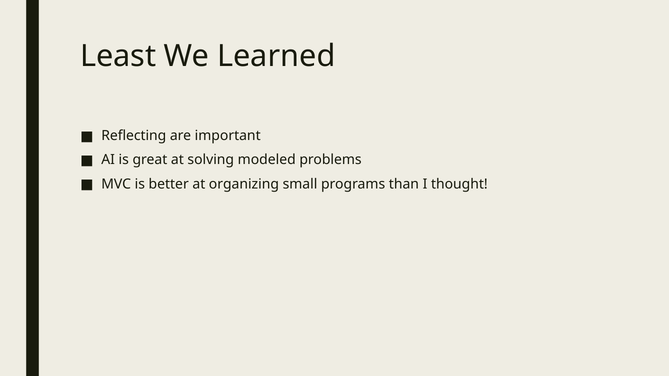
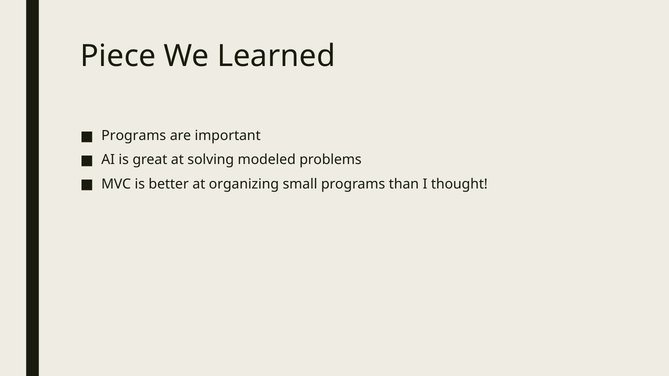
Least: Least -> Piece
Reflecting at (134, 136): Reflecting -> Programs
